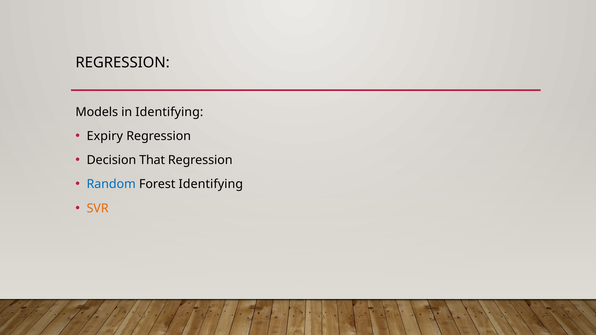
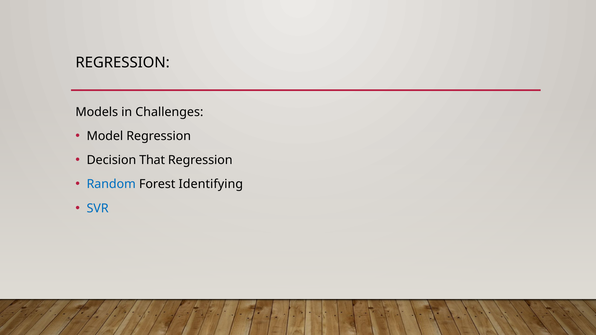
in Identifying: Identifying -> Challenges
Expiry: Expiry -> Model
SVR colour: orange -> blue
